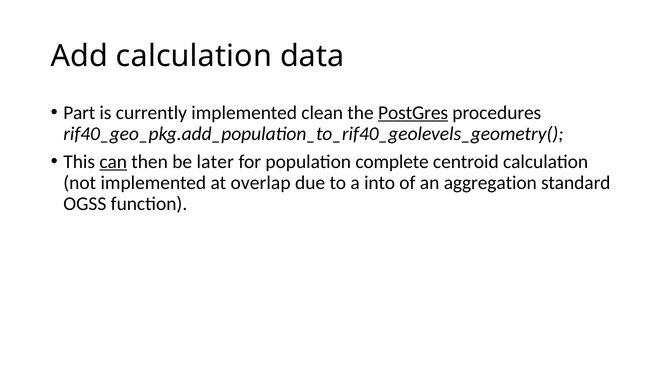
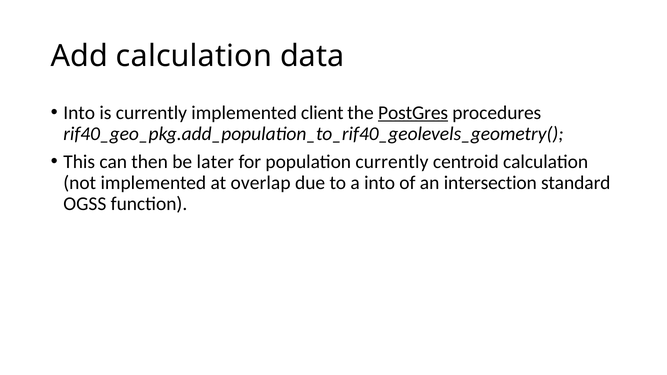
Part at (79, 113): Part -> Into
clean: clean -> client
can underline: present -> none
population complete: complete -> currently
aggregation: aggregation -> intersection
